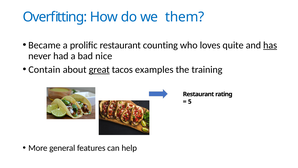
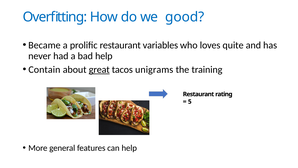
them: them -> good
counting: counting -> variables
has underline: present -> none
bad nice: nice -> help
examples: examples -> unigrams
